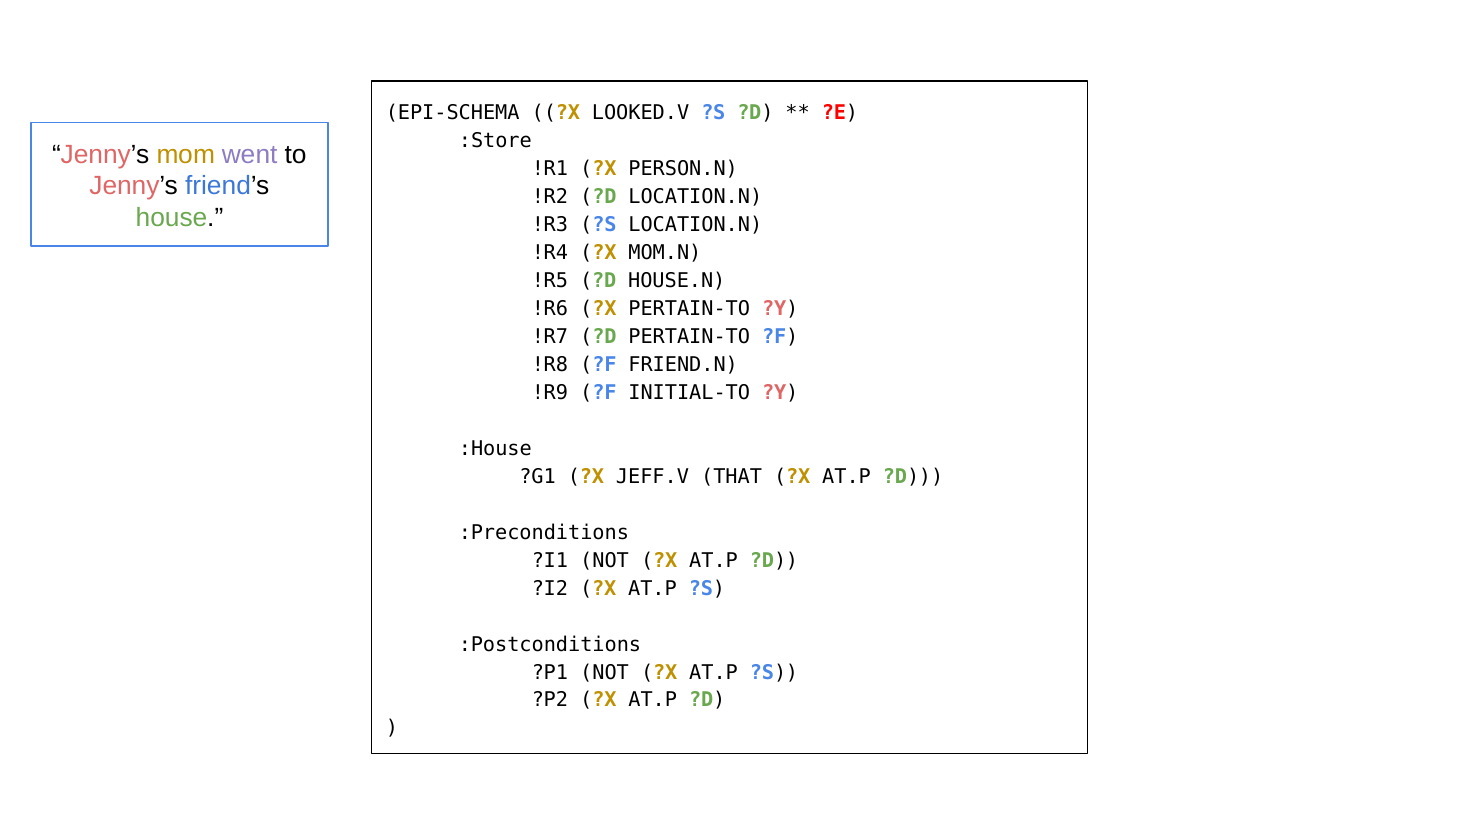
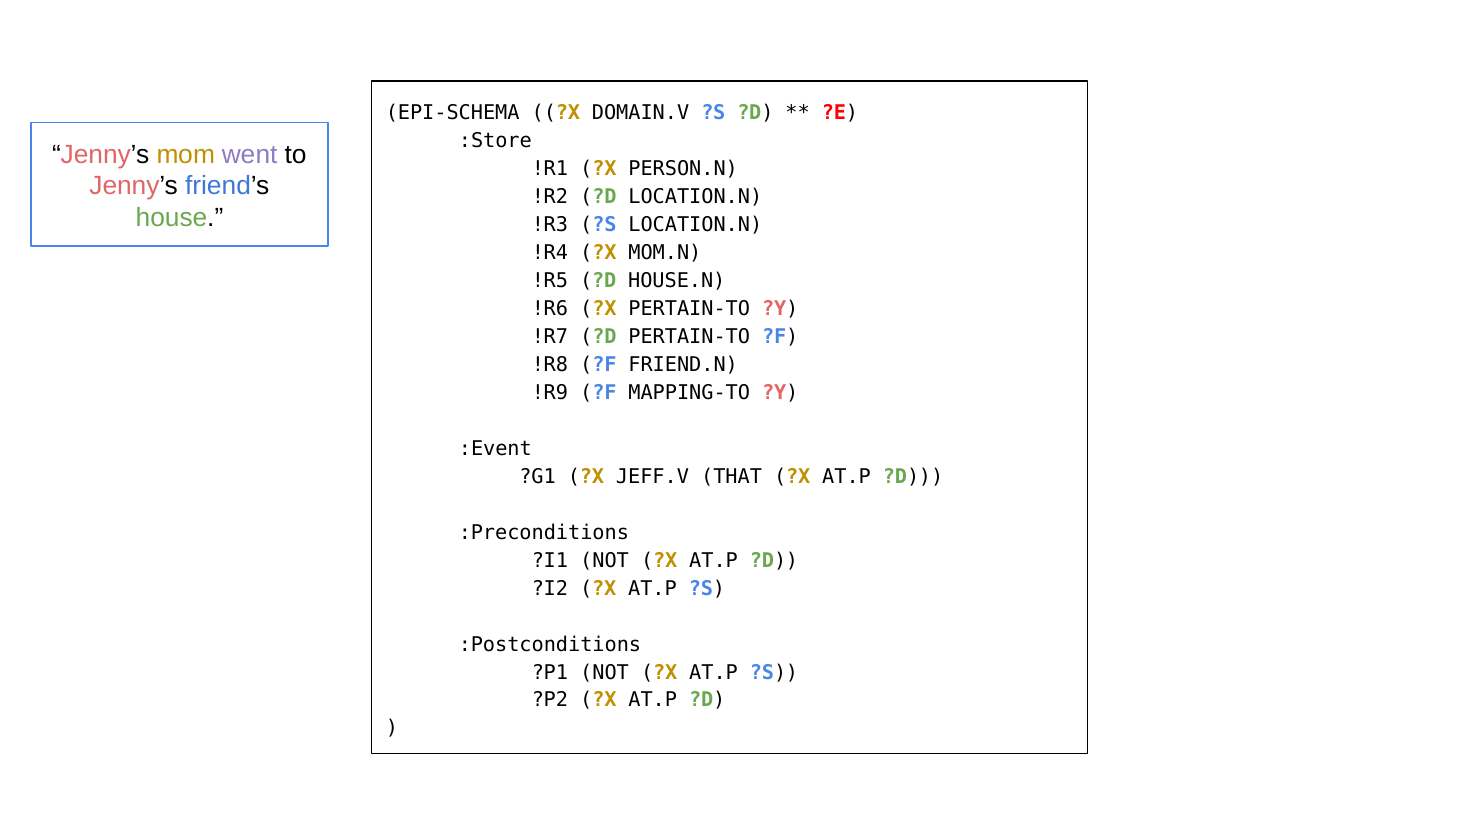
LOOKED.V: LOOKED.V -> DOMAIN.V
INITIAL-TO: INITIAL-TO -> MAPPING-TO
:House: :House -> :Event
